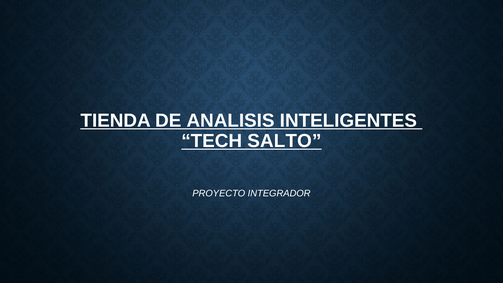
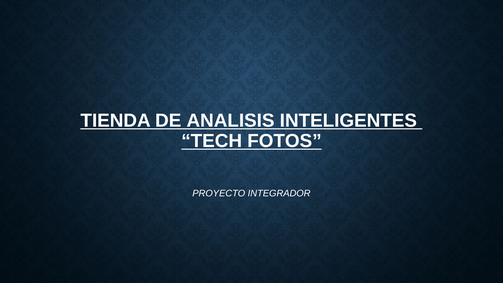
SALTO: SALTO -> FOTOS
